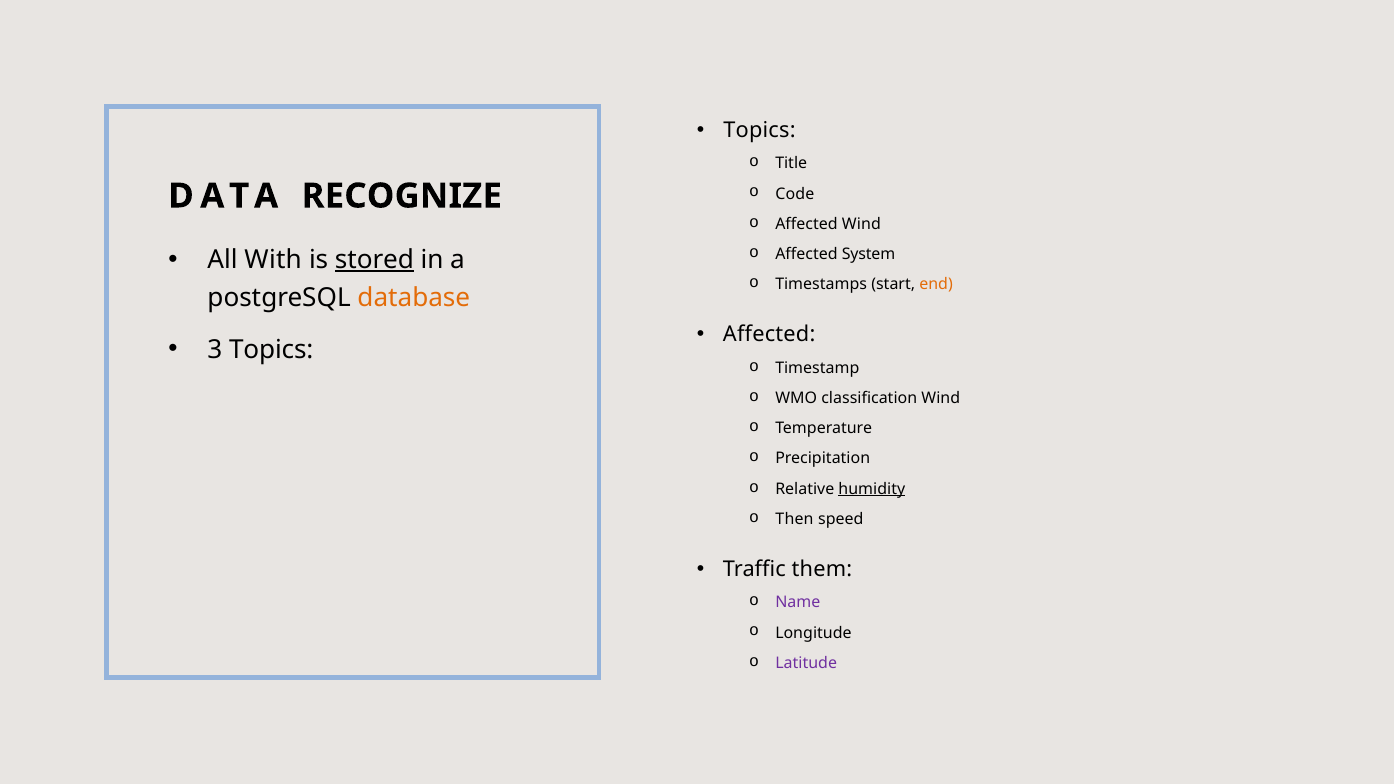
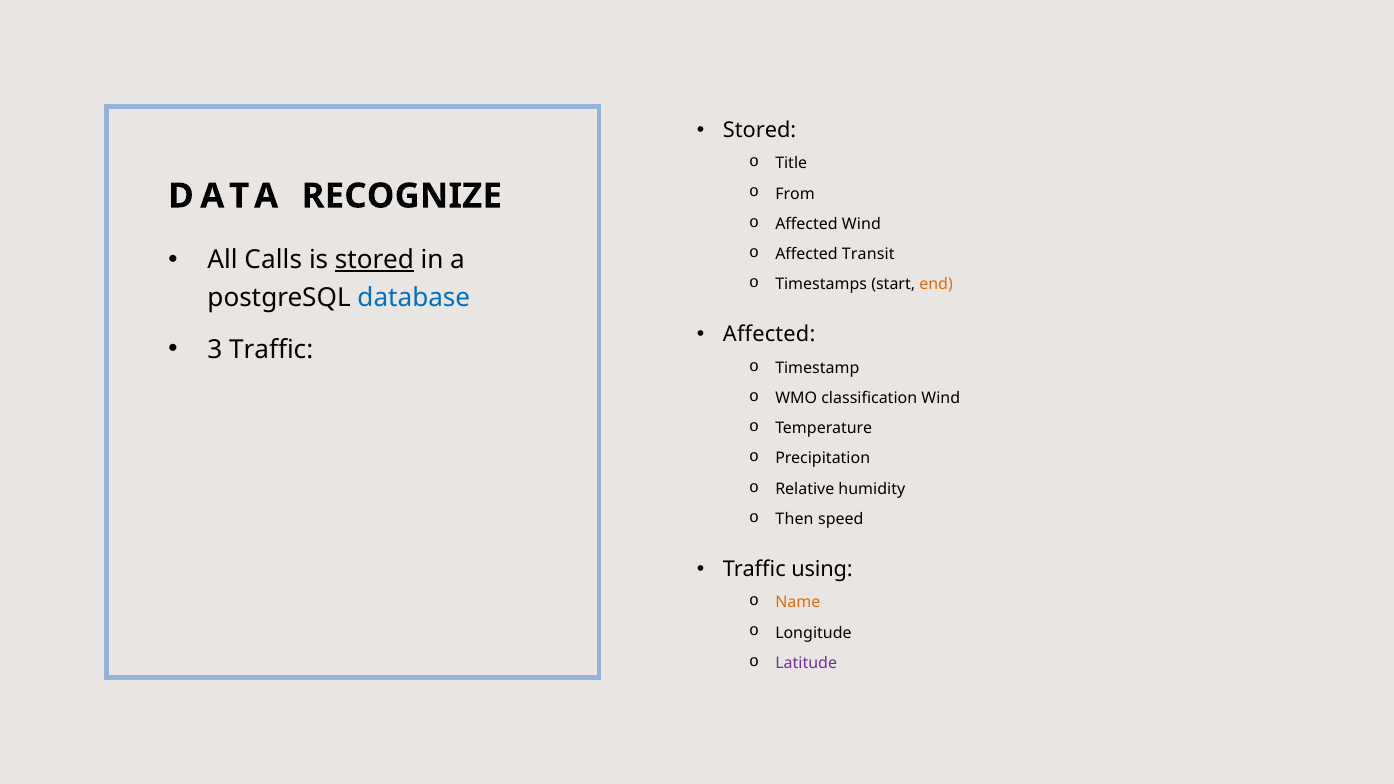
Topics at (759, 130): Topics -> Stored
Code: Code -> From
System: System -> Transit
With: With -> Calls
database colour: orange -> blue
3 Topics: Topics -> Traffic
humidity underline: present -> none
them: them -> using
Name colour: purple -> orange
